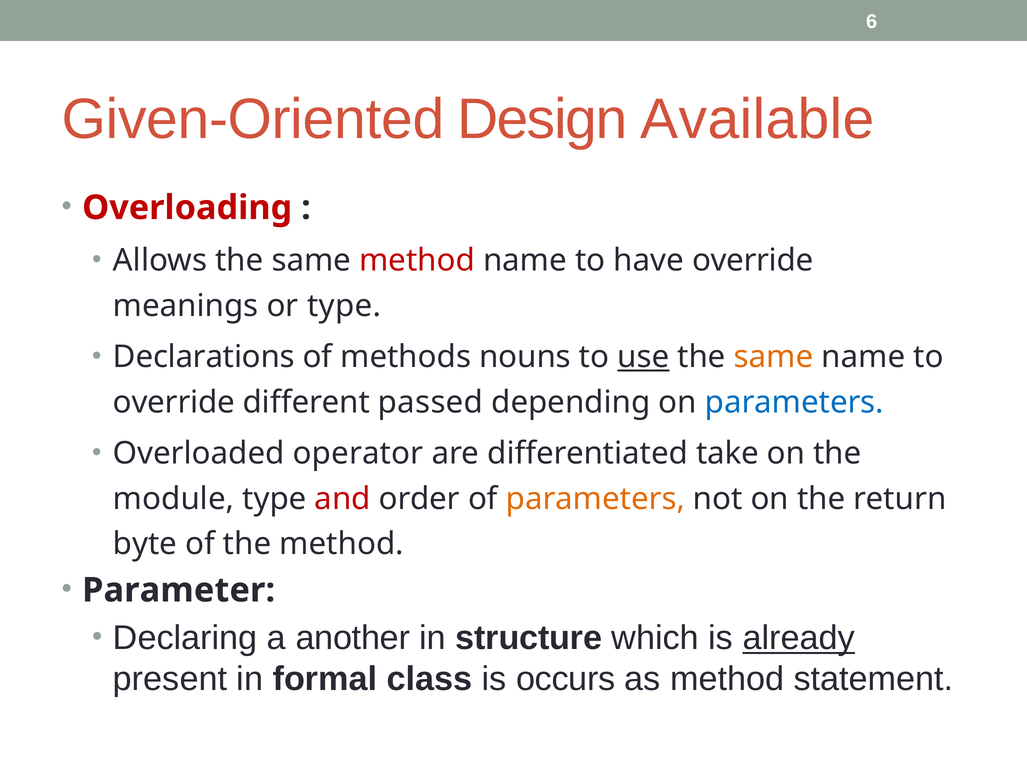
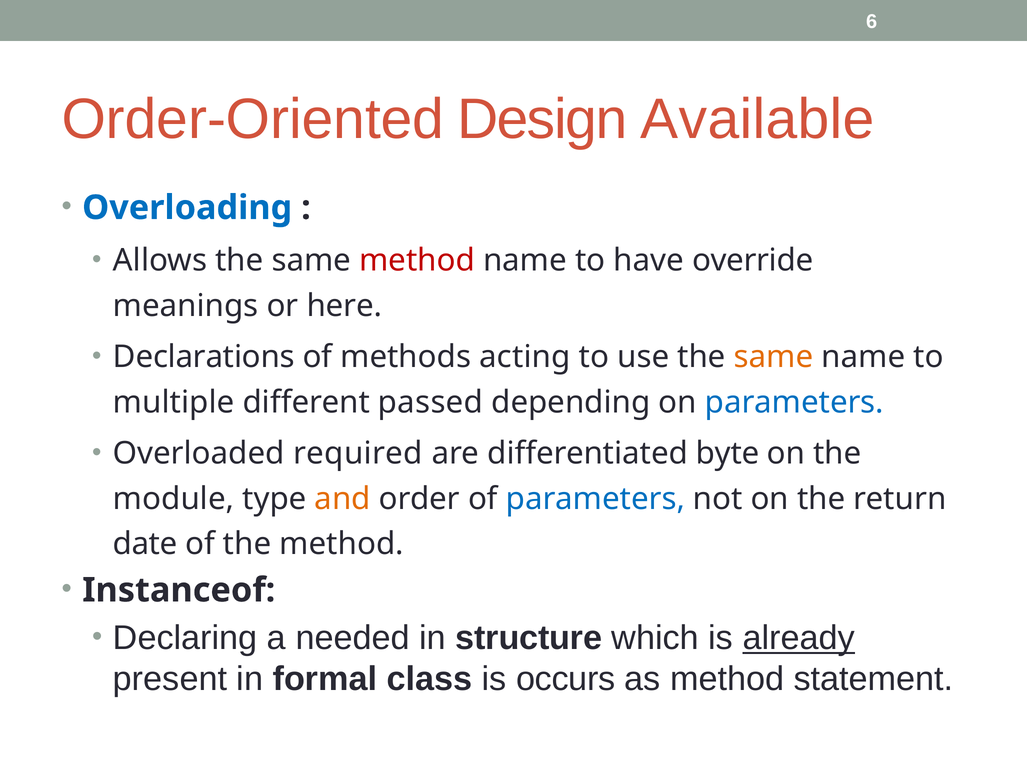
Given-Oriented: Given-Oriented -> Order-Oriented
Overloading colour: red -> blue
or type: type -> here
nouns: nouns -> acting
use underline: present -> none
override at (174, 402): override -> multiple
operator: operator -> required
take: take -> byte
and colour: red -> orange
parameters at (595, 499) colour: orange -> blue
byte: byte -> date
Parameter: Parameter -> Instanceof
another: another -> needed
